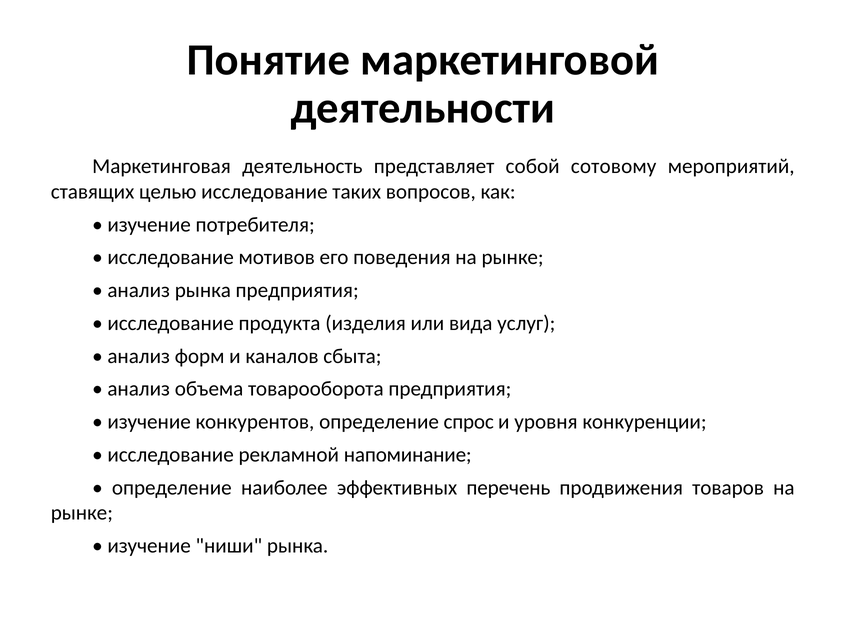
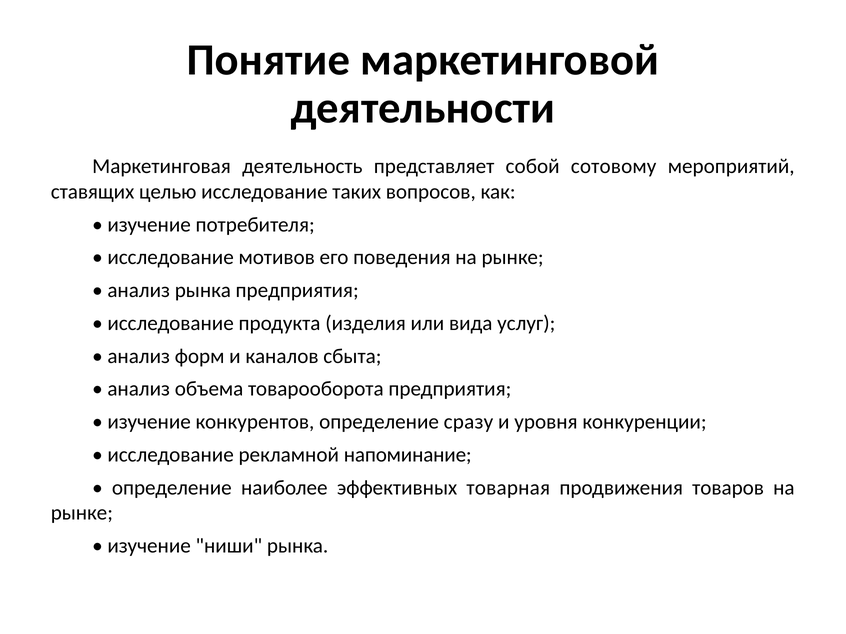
спрос: спрос -> сразу
перечень: перечень -> товарная
